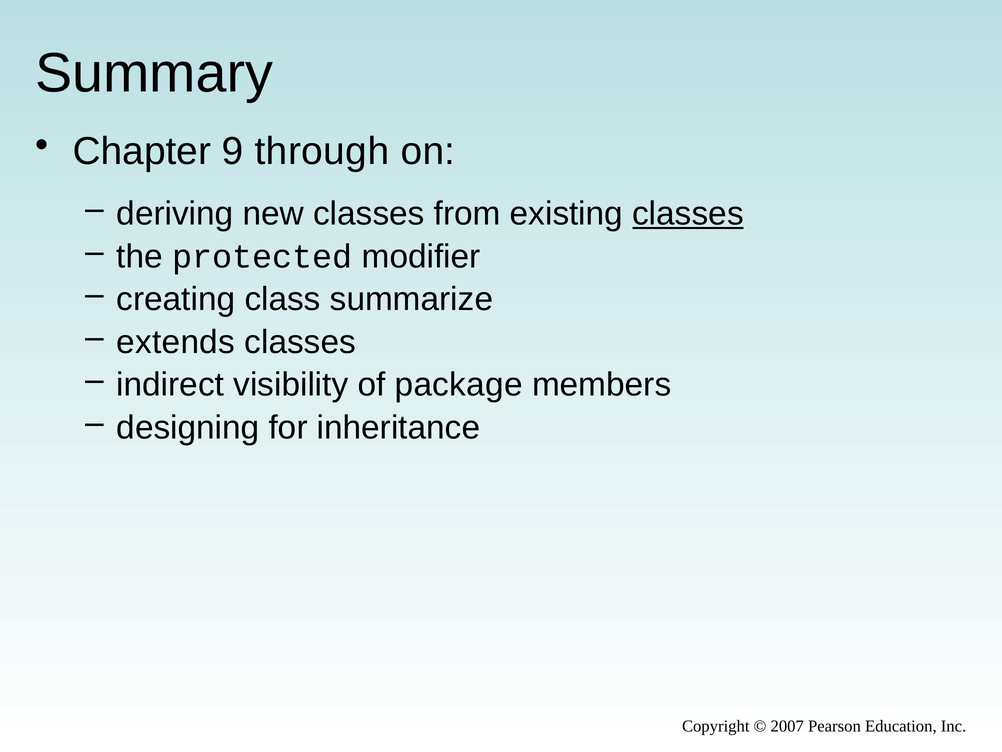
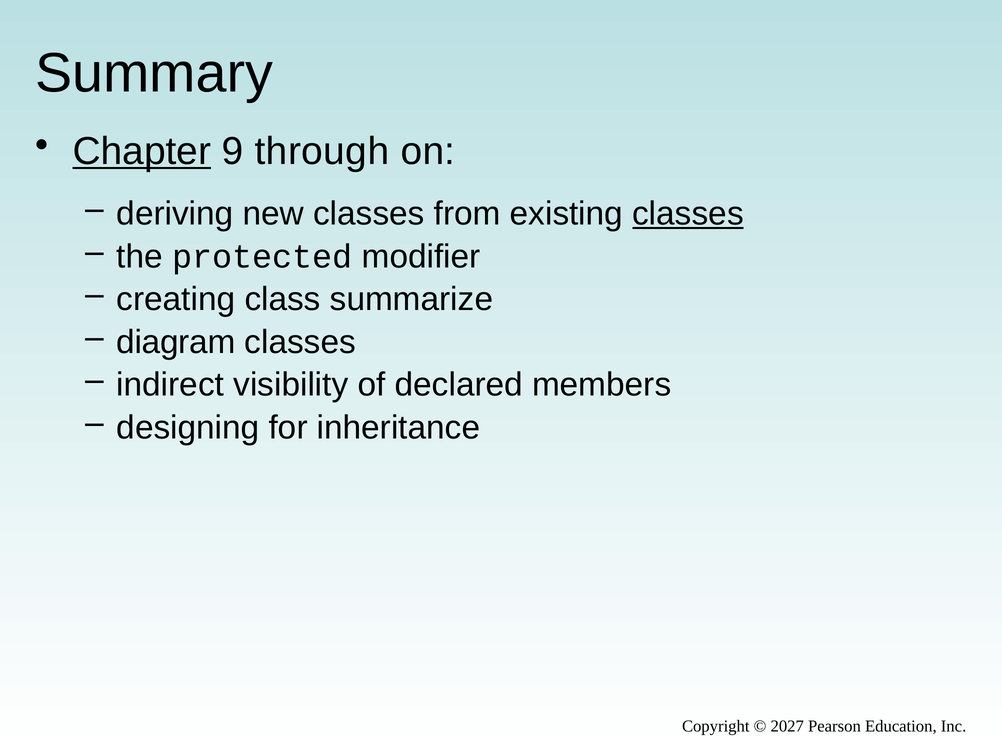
Chapter underline: none -> present
extends: extends -> diagram
package: package -> declared
2007: 2007 -> 2027
